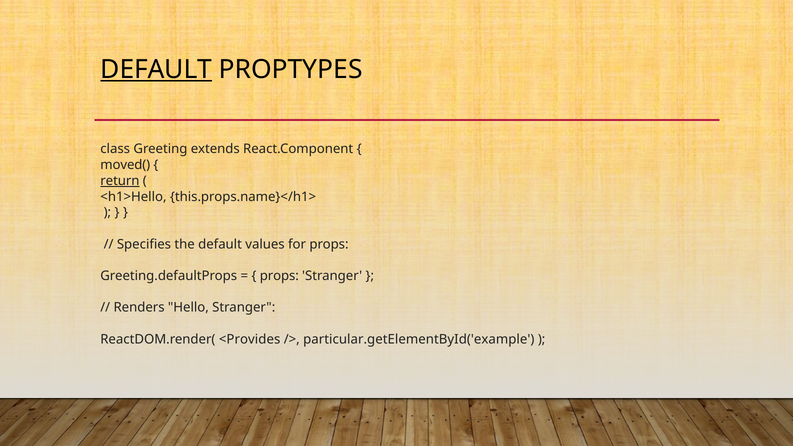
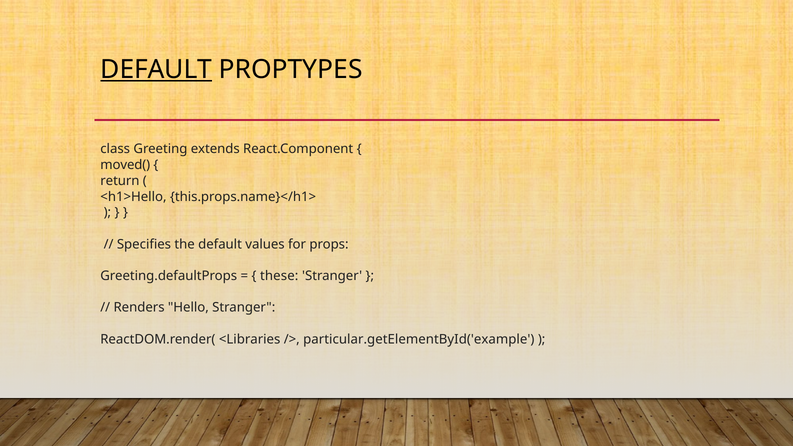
return underline: present -> none
props at (279, 276): props -> these
<Provides: <Provides -> <Libraries
